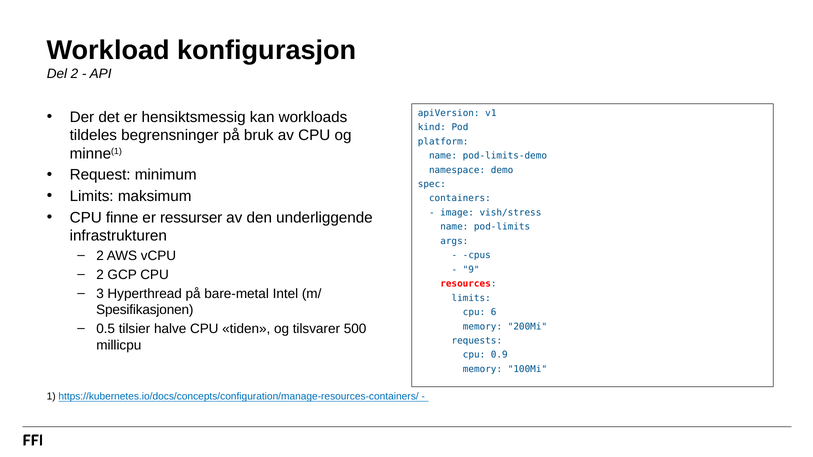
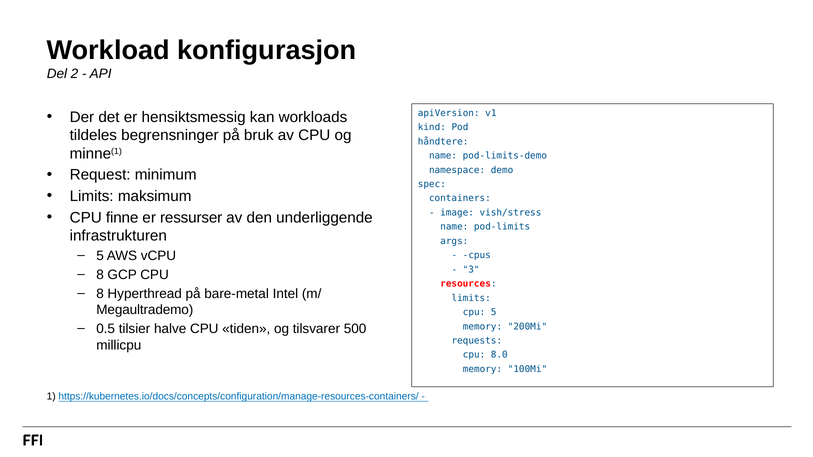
platform: platform -> håndtere
2 at (100, 256): 2 -> 5
9: 9 -> 3
2 at (100, 275): 2 -> 8
3 at (100, 294): 3 -> 8
Spesifikasjonen: Spesifikasjonen -> Megaultrademo
cpu 6: 6 -> 5
0.9: 0.9 -> 8.0
